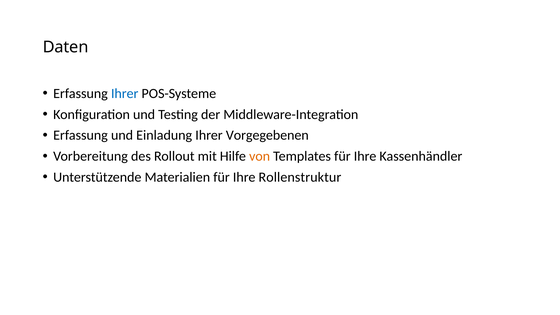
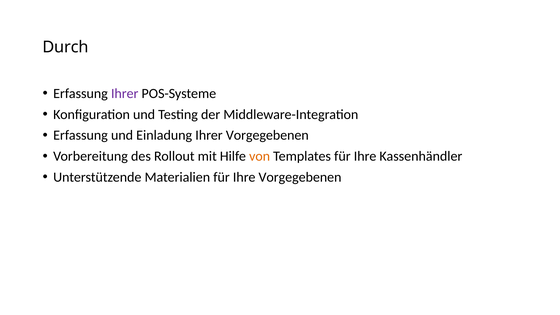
Daten: Daten -> Durch
Ihrer at (125, 93) colour: blue -> purple
Ihre Rollenstruktur: Rollenstruktur -> Vorgegebenen
